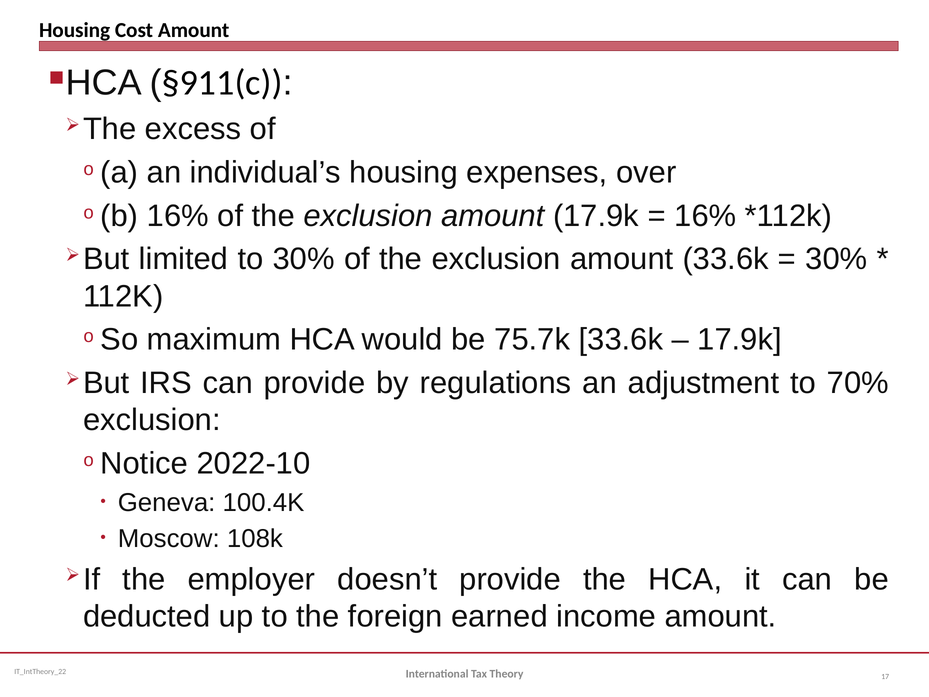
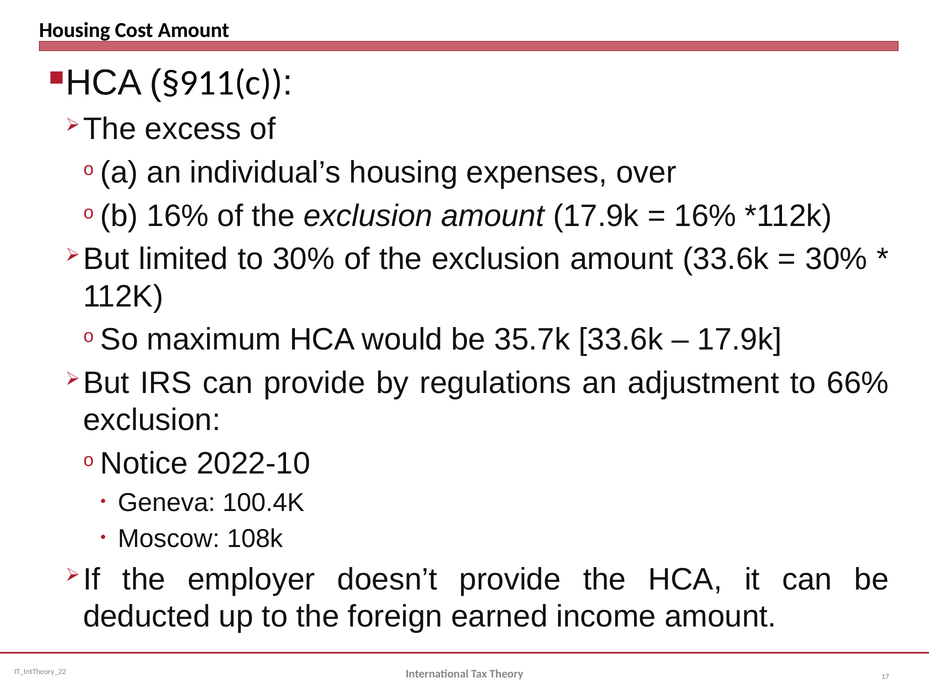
75.7k: 75.7k -> 35.7k
70%: 70% -> 66%
